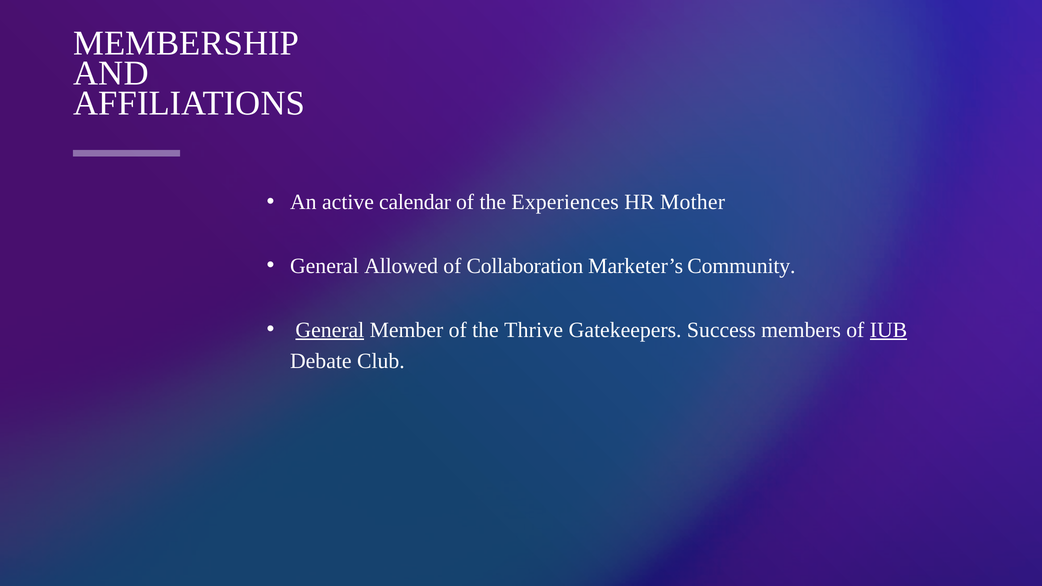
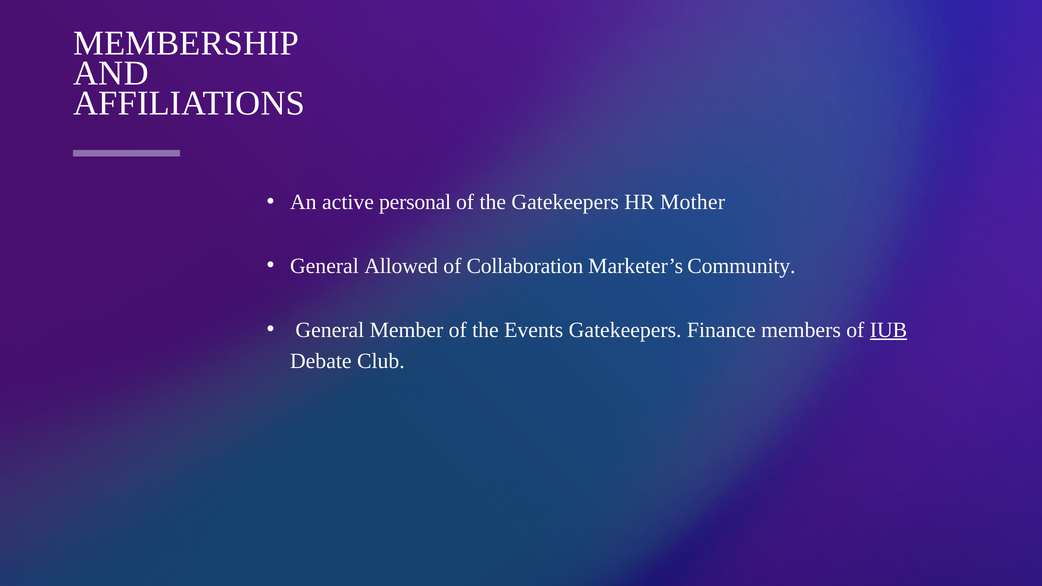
calendar: calendar -> personal
the Experiences: Experiences -> Gatekeepers
General at (330, 330) underline: present -> none
Thrive: Thrive -> Events
Success: Success -> Finance
